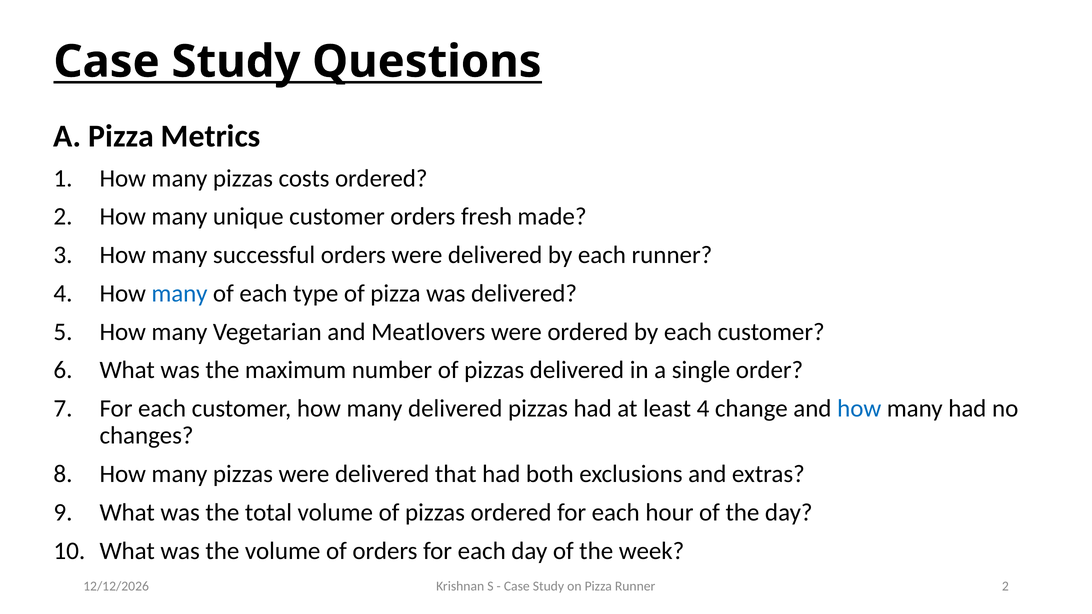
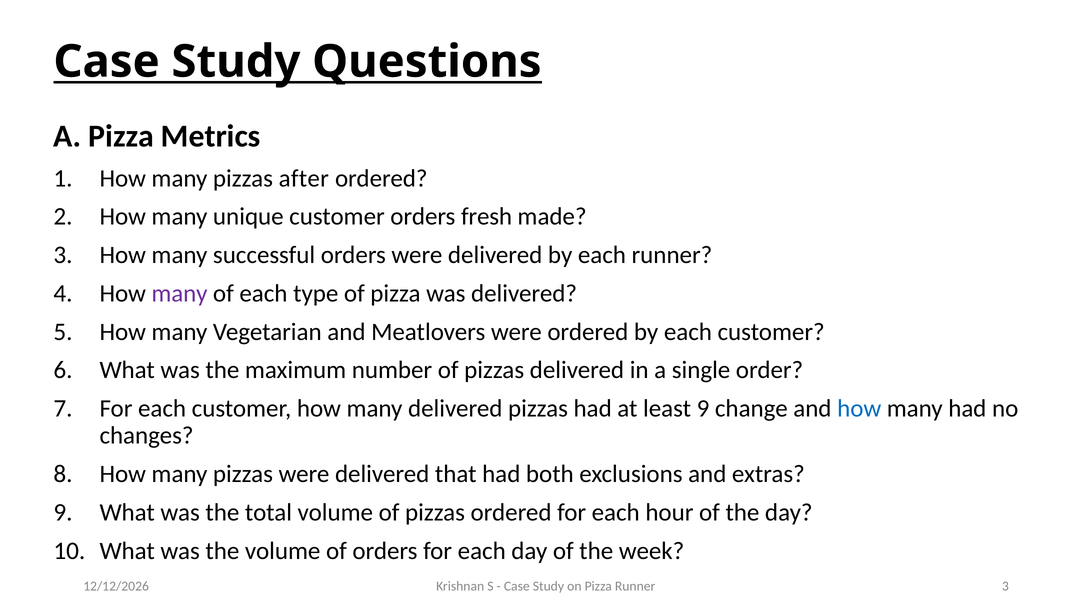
costs: costs -> after
many at (180, 294) colour: blue -> purple
least 4: 4 -> 9
Runner 2: 2 -> 3
